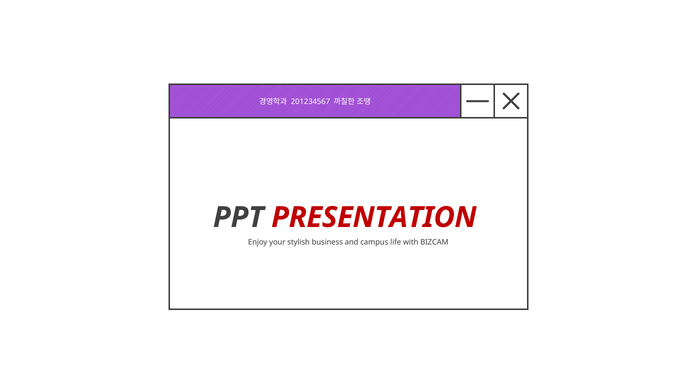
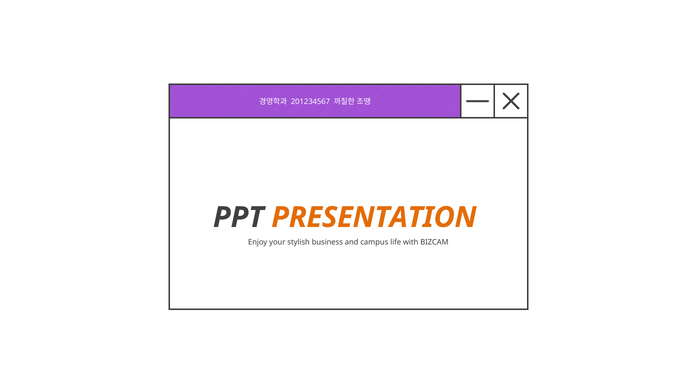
PRESENTATION colour: red -> orange
